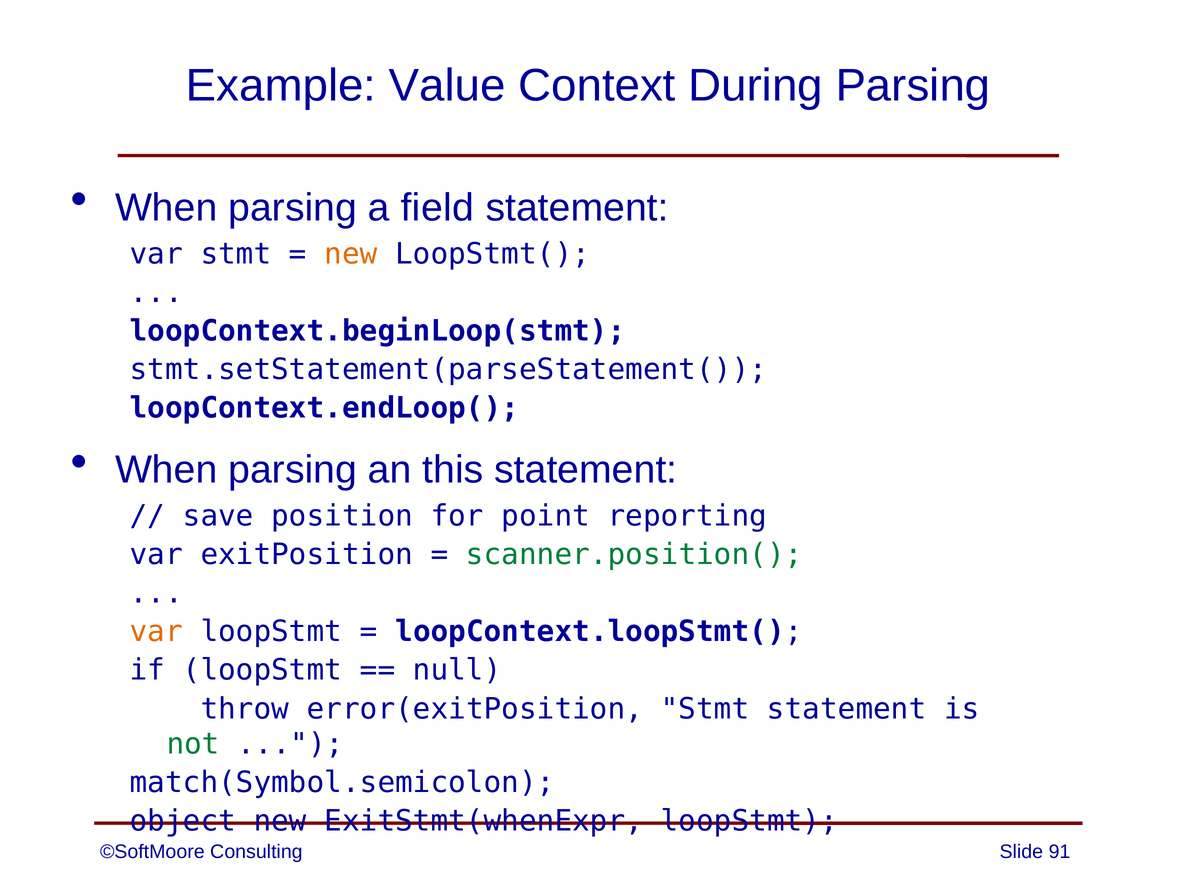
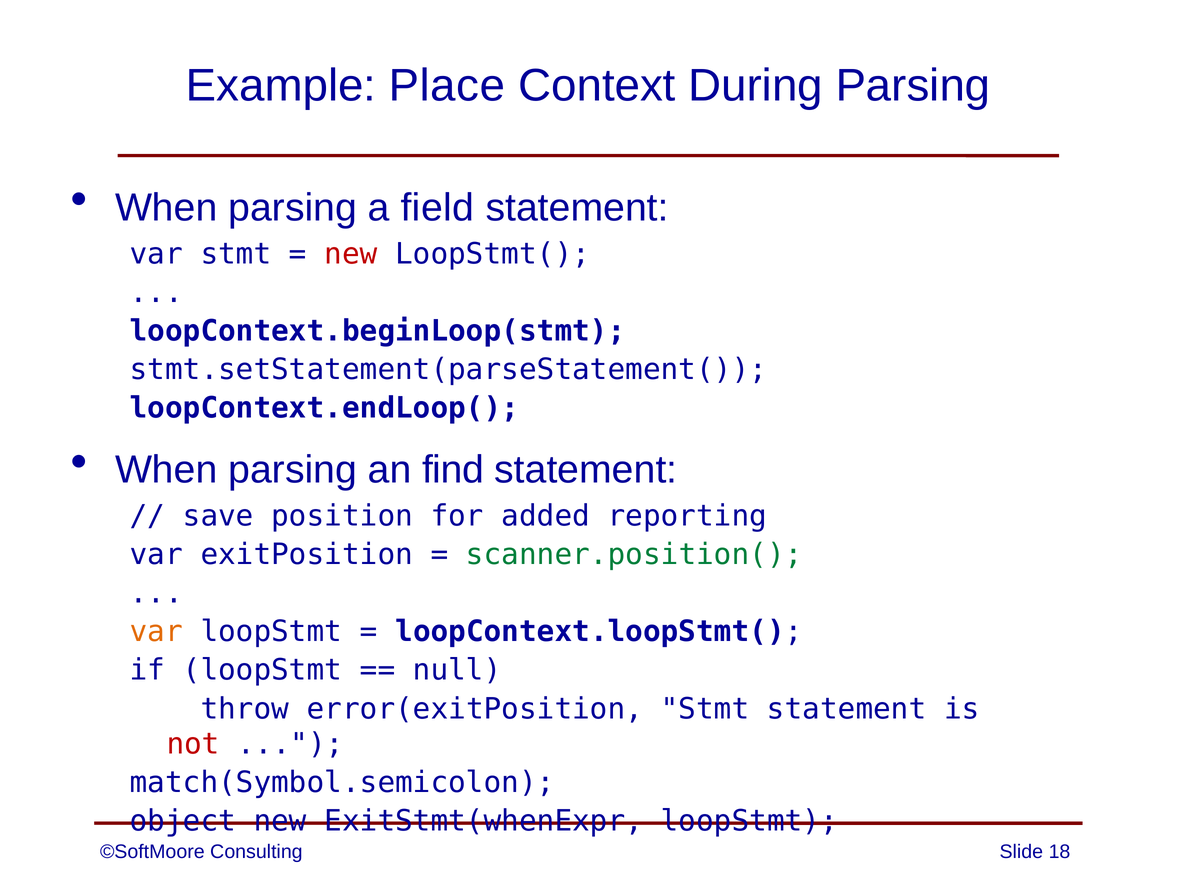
Value: Value -> Place
new at (351, 254) colour: orange -> red
this: this -> find
point: point -> added
not colour: green -> red
91: 91 -> 18
